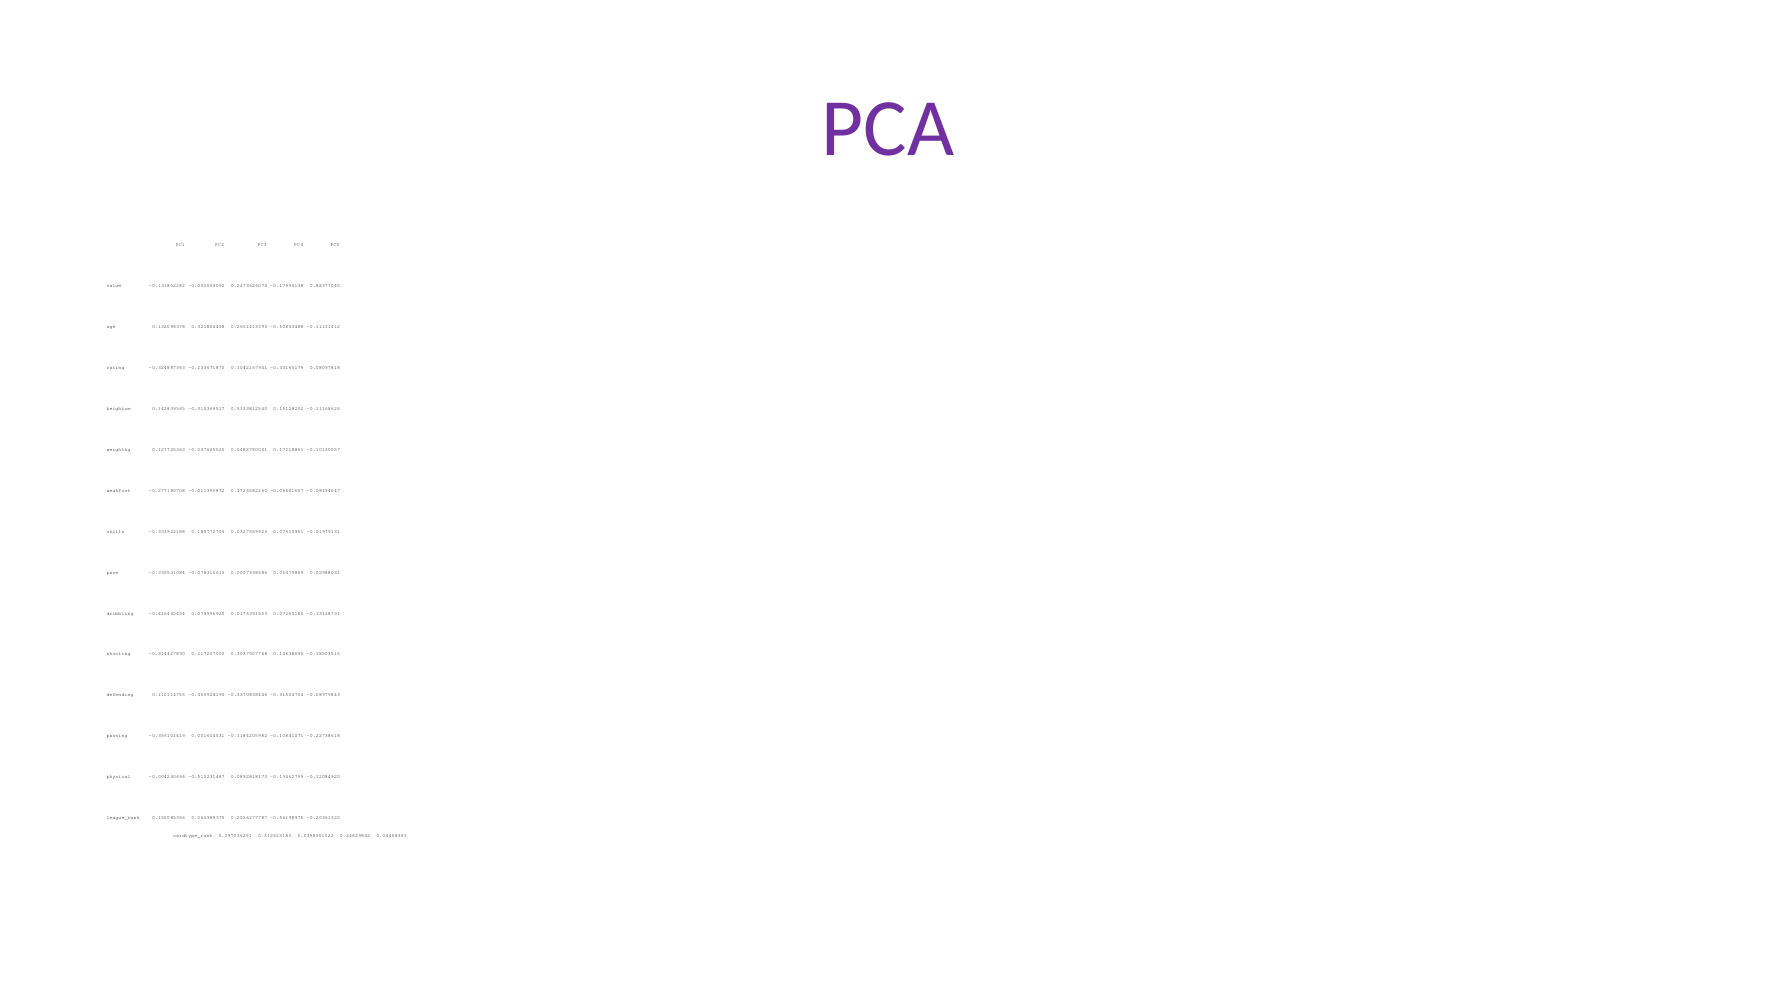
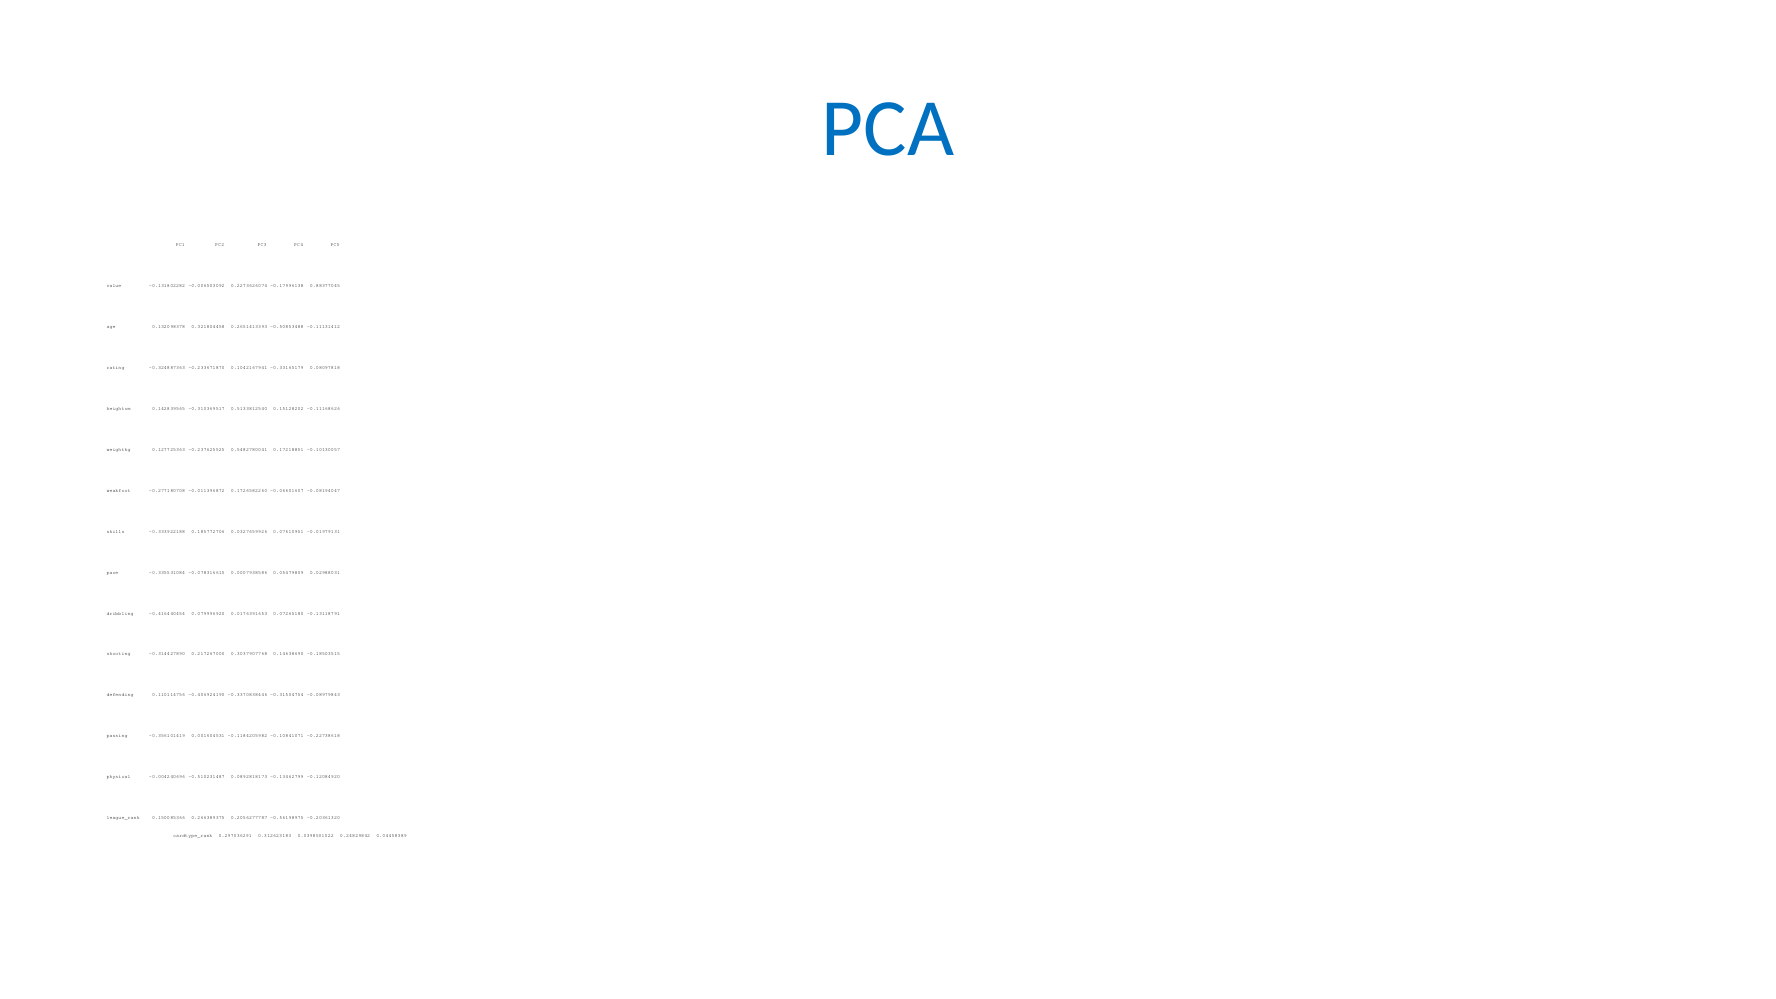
PCA colour: purple -> blue
